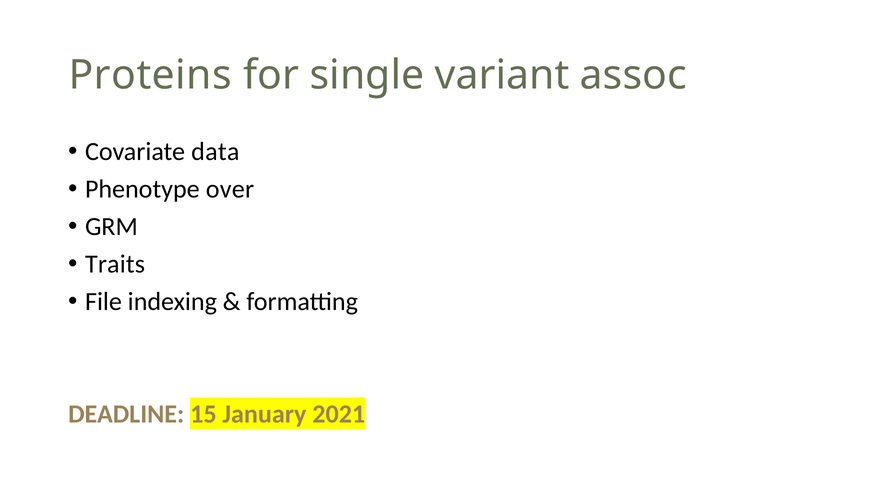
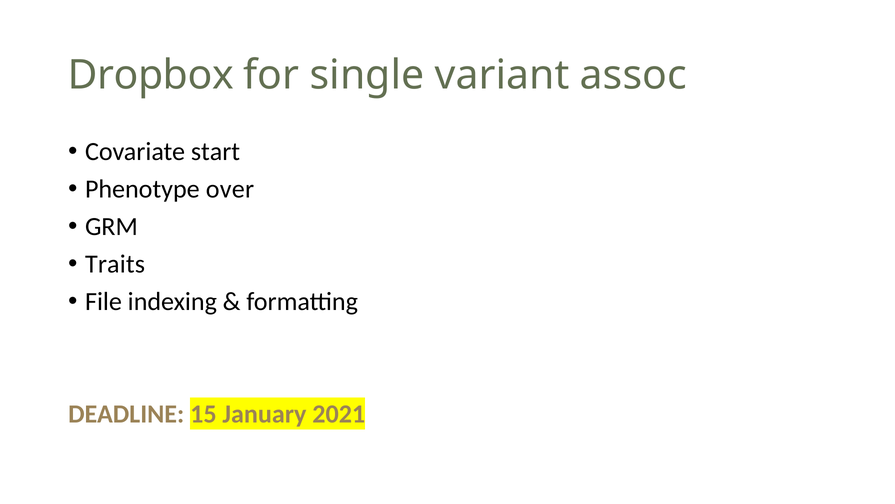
Proteins: Proteins -> Dropbox
data: data -> start
